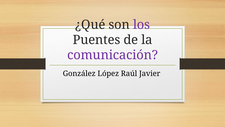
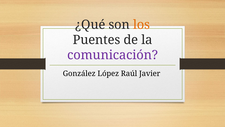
los colour: purple -> orange
